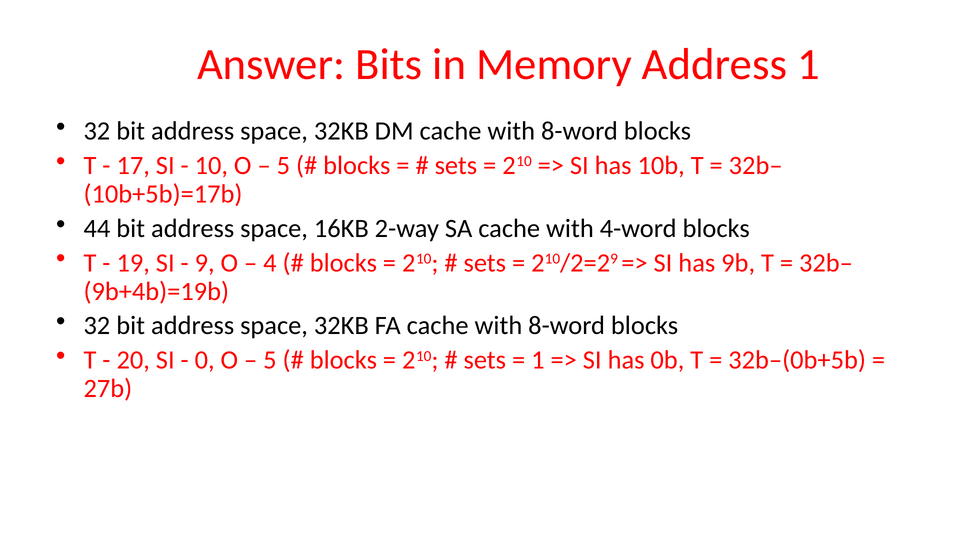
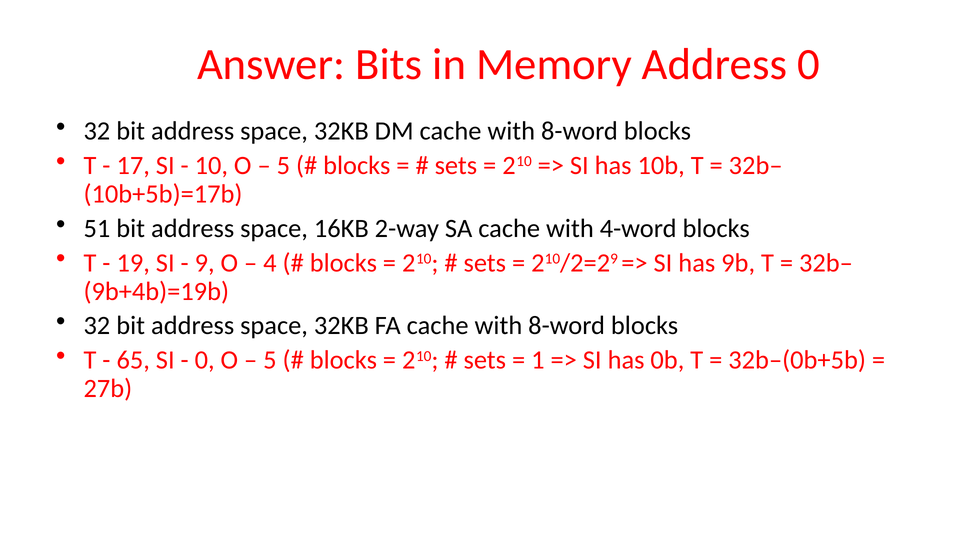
Address 1: 1 -> 0
44: 44 -> 51
20: 20 -> 65
